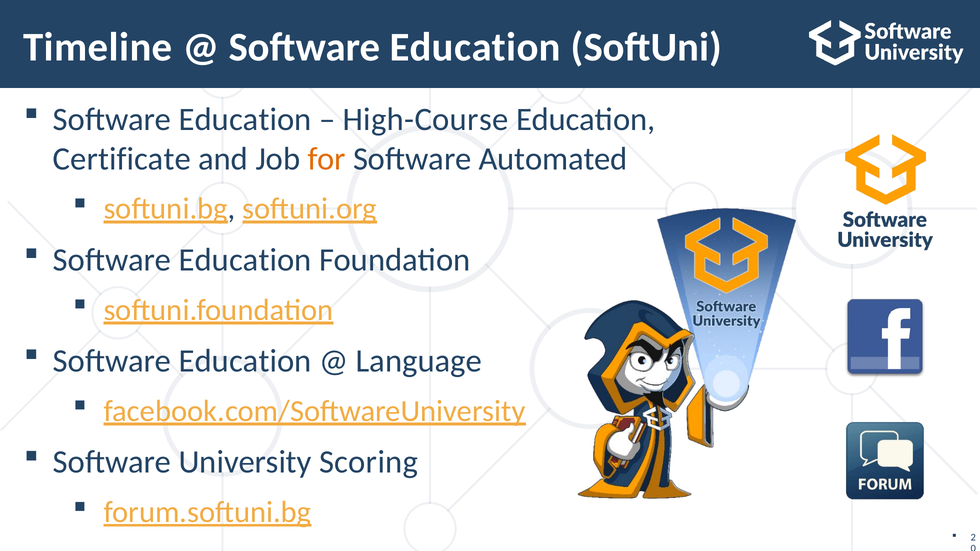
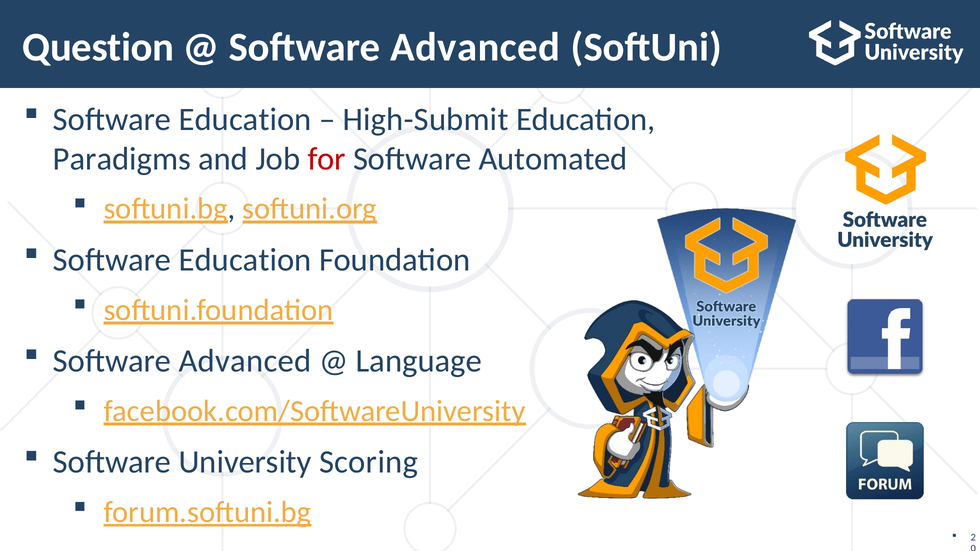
Timeline: Timeline -> Question
Education at (475, 47): Education -> Advanced
High-Course: High-Course -> High-Submit
Certificate: Certificate -> Paradigms
for colour: orange -> red
Education at (245, 361): Education -> Advanced
